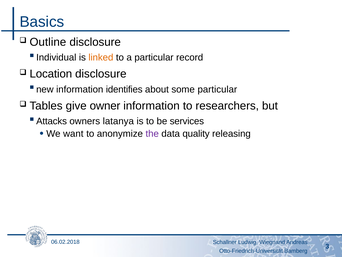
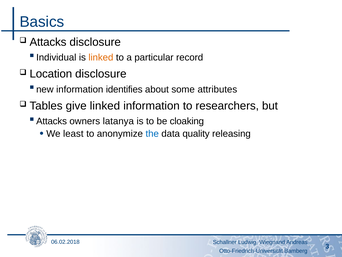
Outline at (48, 42): Outline -> Attacks
some particular: particular -> attributes
give owner: owner -> linked
services: services -> cloaking
want: want -> least
the colour: purple -> blue
